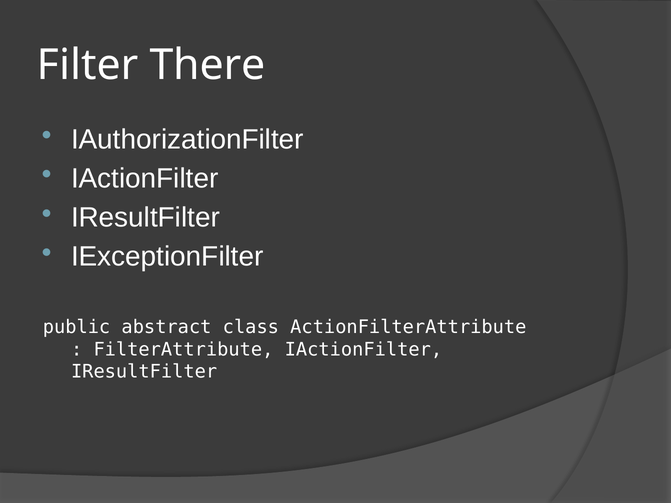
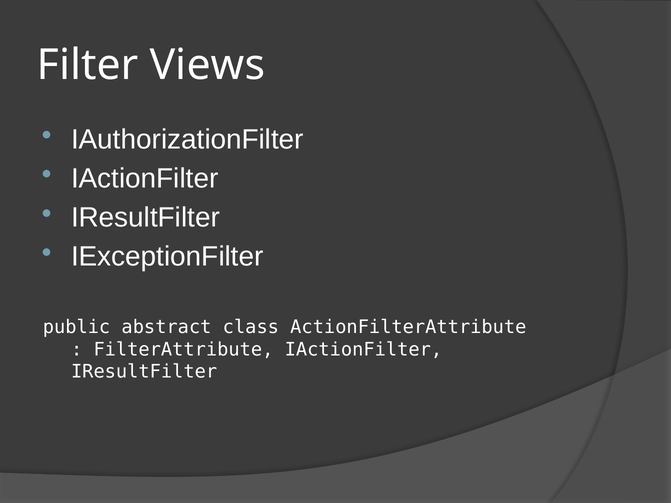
There: There -> Views
